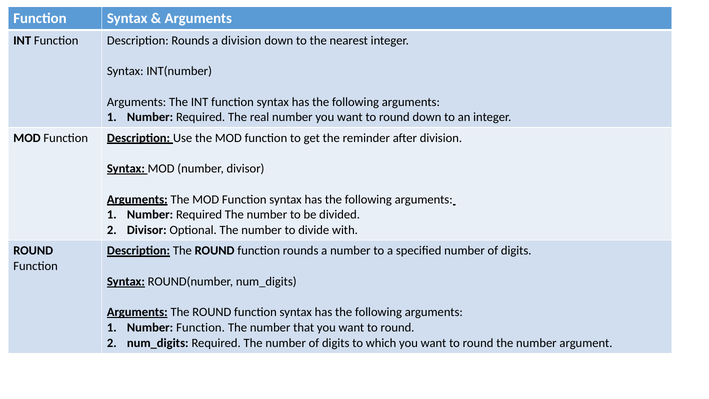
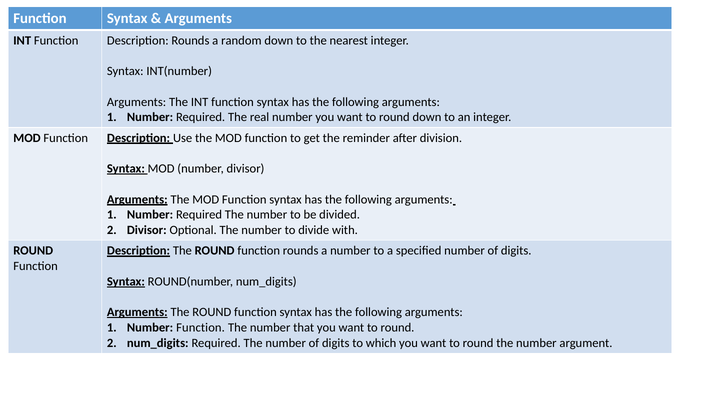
a division: division -> random
